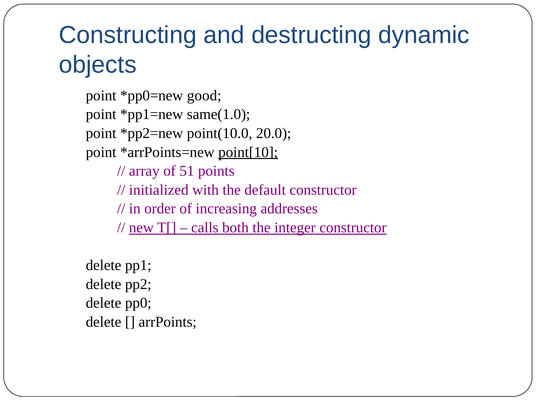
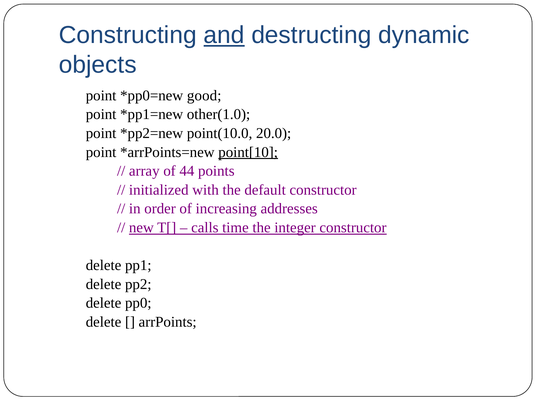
and underline: none -> present
same(1.0: same(1.0 -> other(1.0
51: 51 -> 44
both: both -> time
